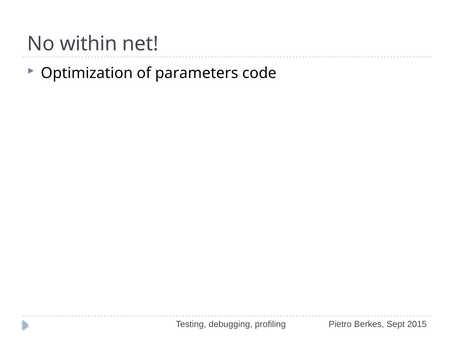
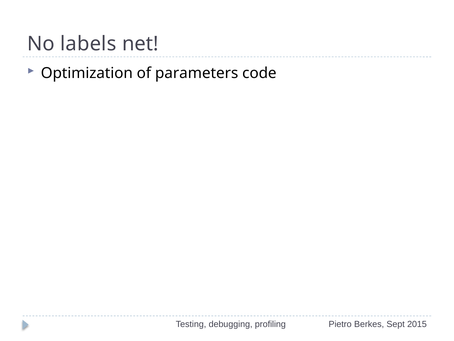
within: within -> labels
